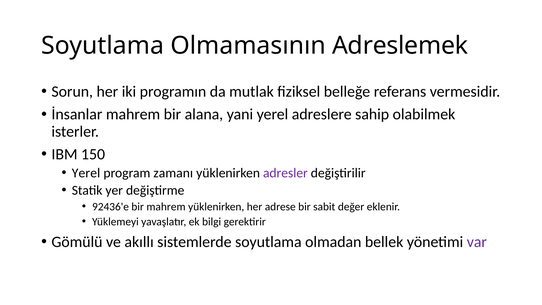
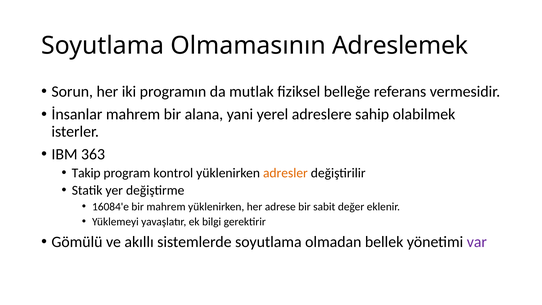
150: 150 -> 363
Yerel at (86, 173): Yerel -> Takip
zamanı: zamanı -> kontrol
adresler colour: purple -> orange
92436'e: 92436'e -> 16084'e
